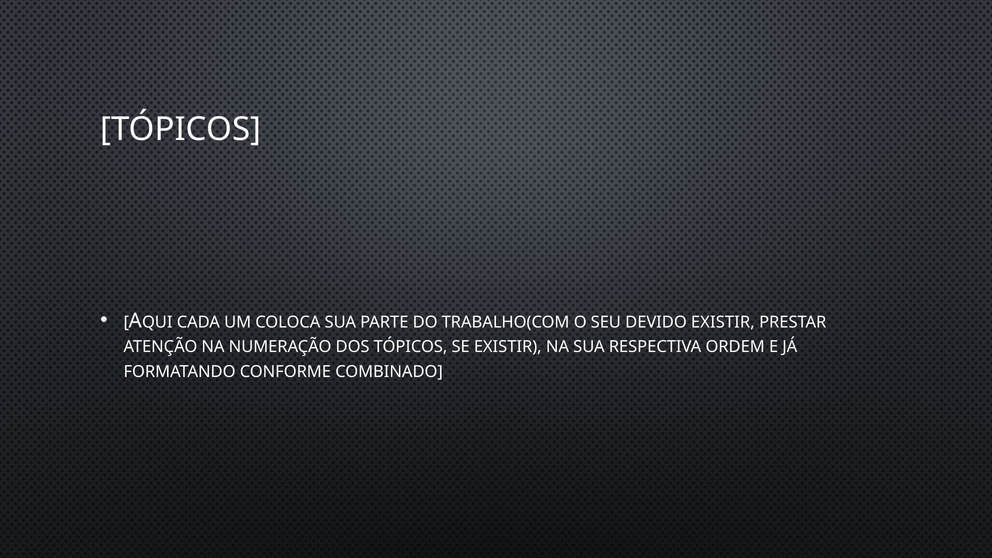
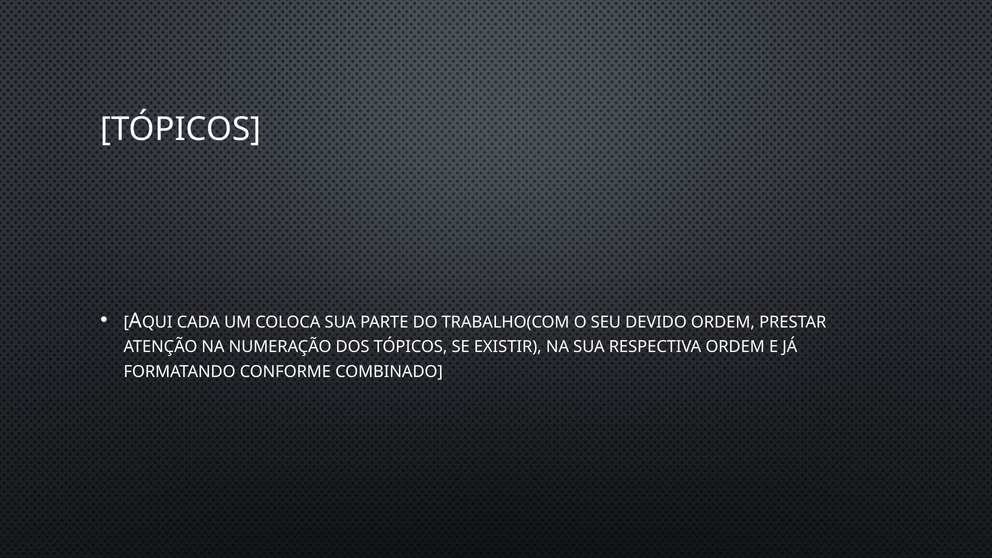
DEVIDO EXISTIR: EXISTIR -> ORDEM
